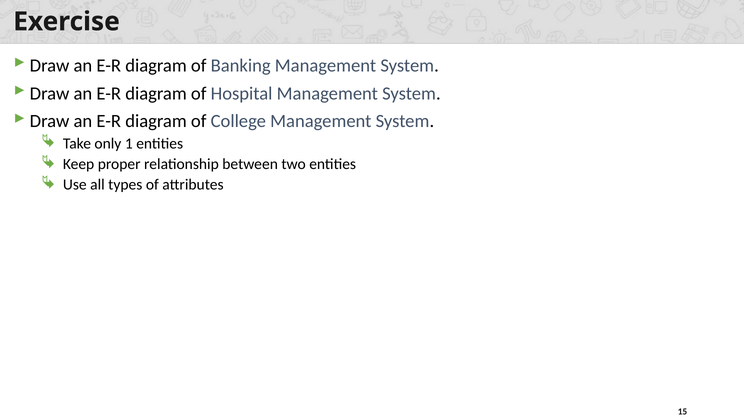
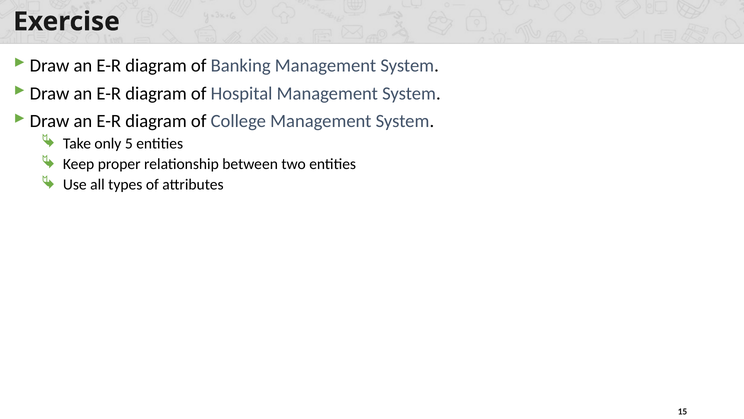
1: 1 -> 5
